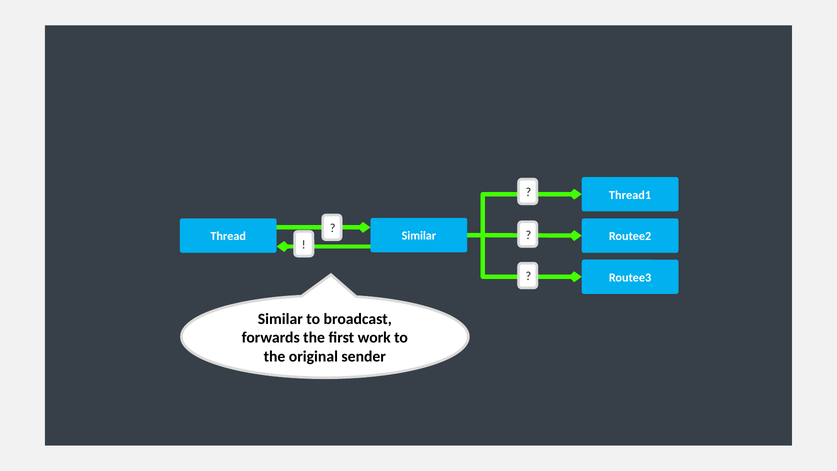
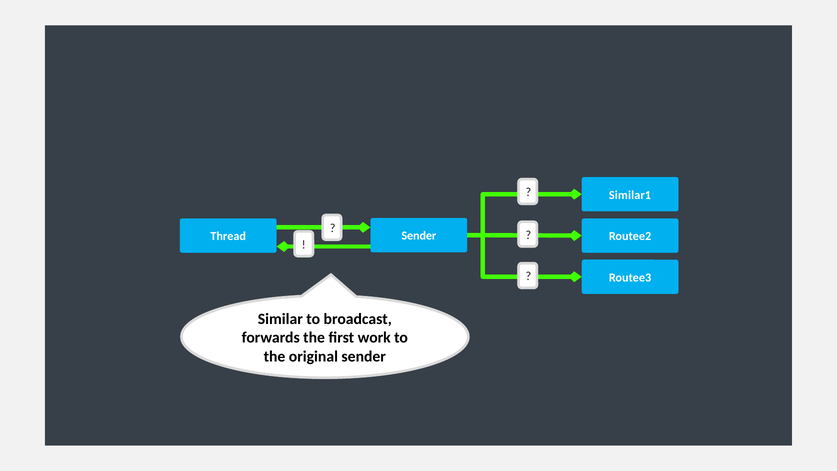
Thread1: Thread1 -> Similar1
Similar at (419, 236): Similar -> Sender
